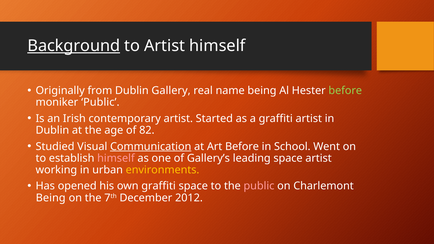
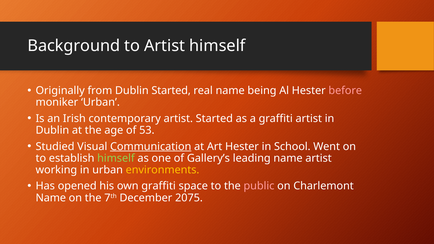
Background underline: present -> none
Dublin Gallery: Gallery -> Started
before at (345, 91) colour: light green -> pink
moniker Public: Public -> Urban
82: 82 -> 53
Art Before: Before -> Hester
himself at (116, 158) colour: pink -> light green
leading space: space -> name
Being at (51, 198): Being -> Name
2012: 2012 -> 2075
